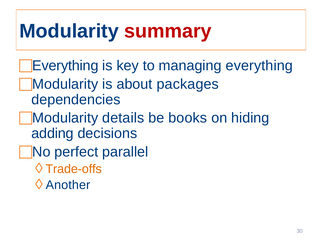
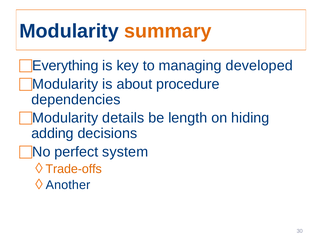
summary colour: red -> orange
managing everything: everything -> developed
packages: packages -> procedure
books: books -> length
parallel: parallel -> system
